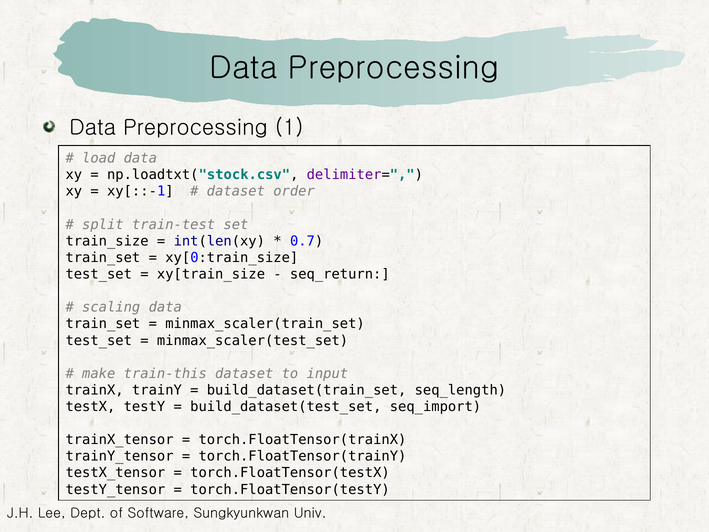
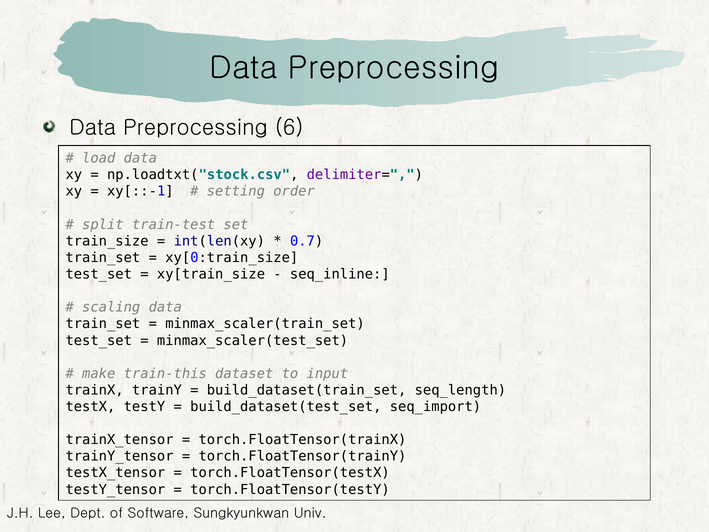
1: 1 -> 6
dataset at (236, 191): dataset -> setting
seq_return: seq_return -> seq_inline
